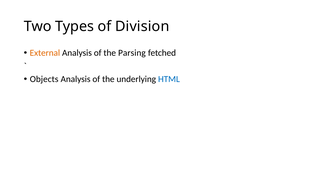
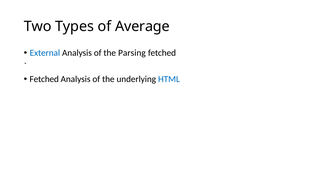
Division: Division -> Average
External colour: orange -> blue
Objects at (44, 79): Objects -> Fetched
